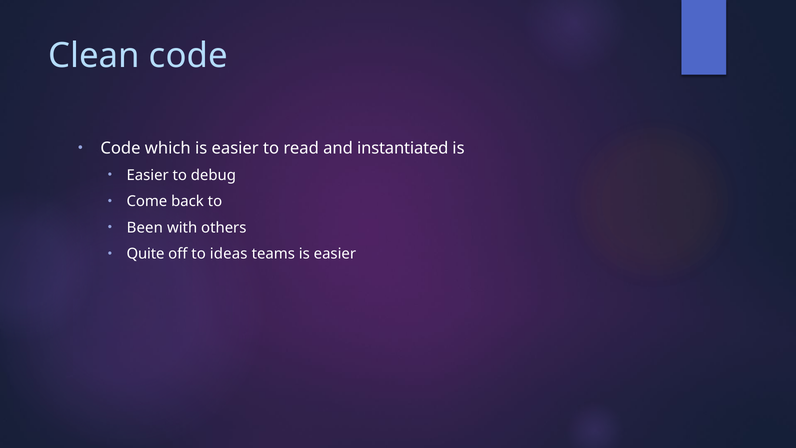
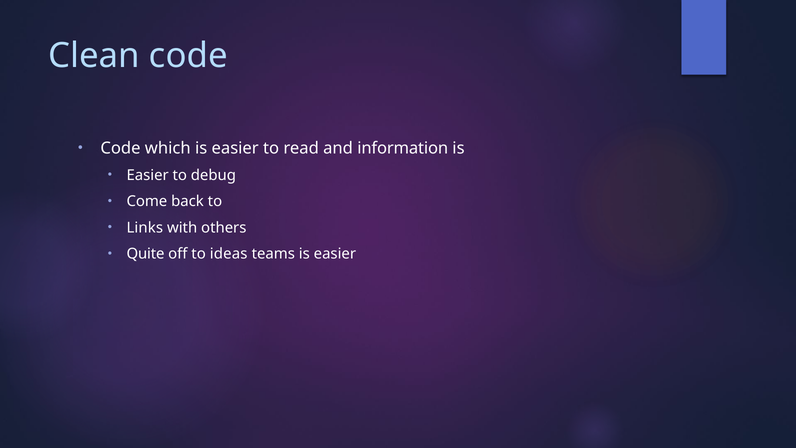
instantiated: instantiated -> information
Been: Been -> Links
